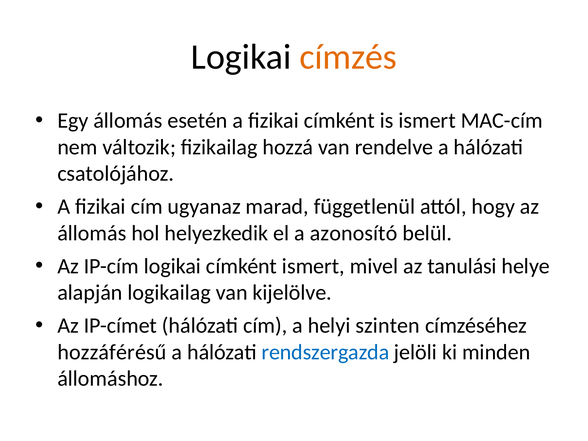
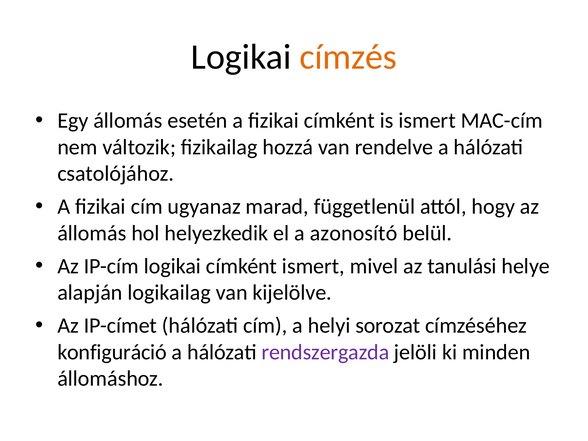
szinten: szinten -> sorozat
hozzáférésű: hozzáférésű -> konfiguráció
rendszergazda colour: blue -> purple
